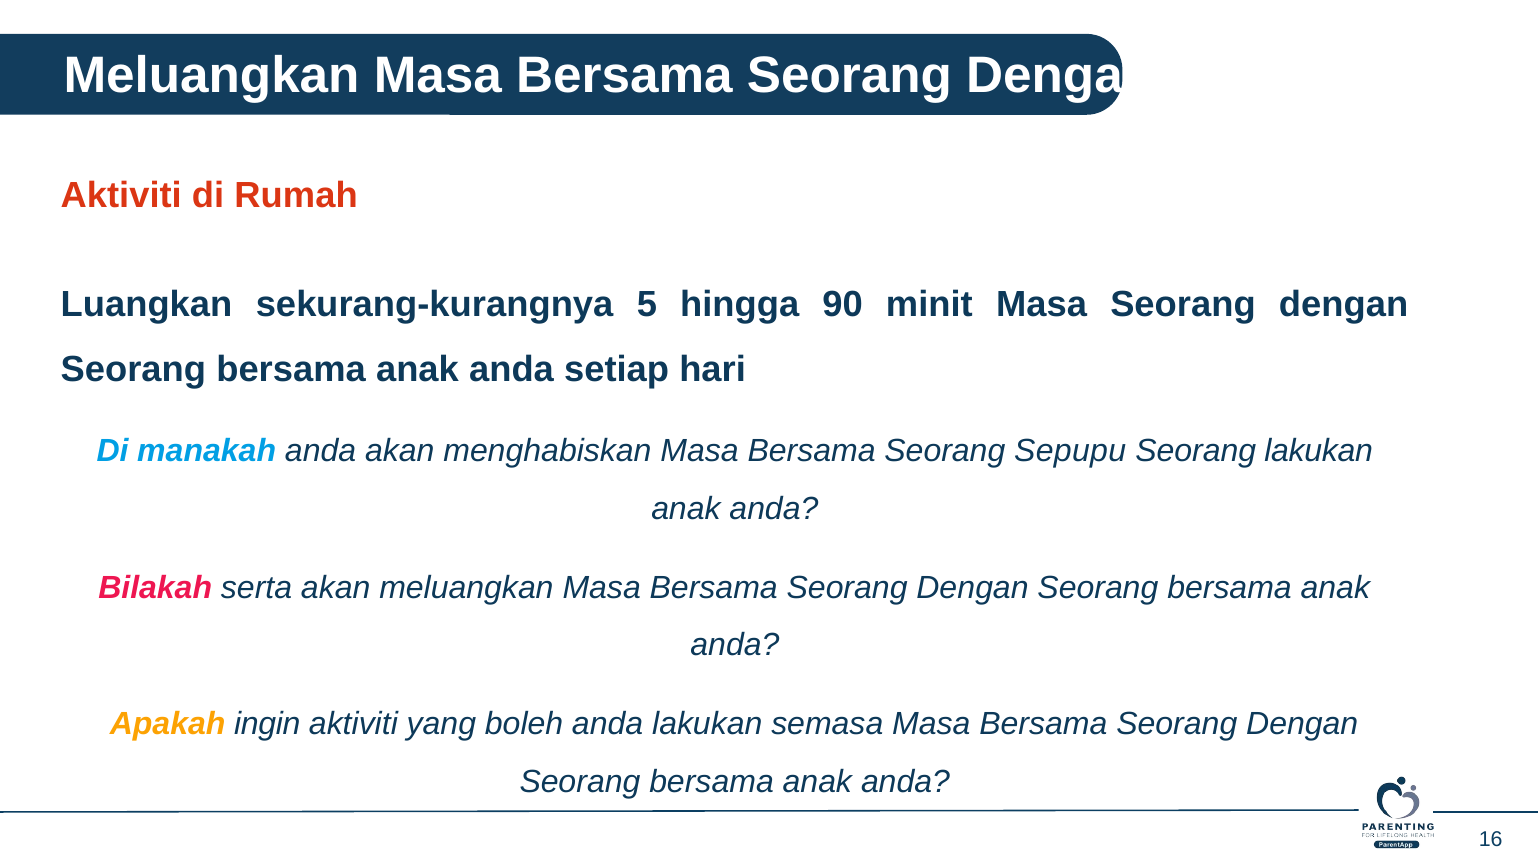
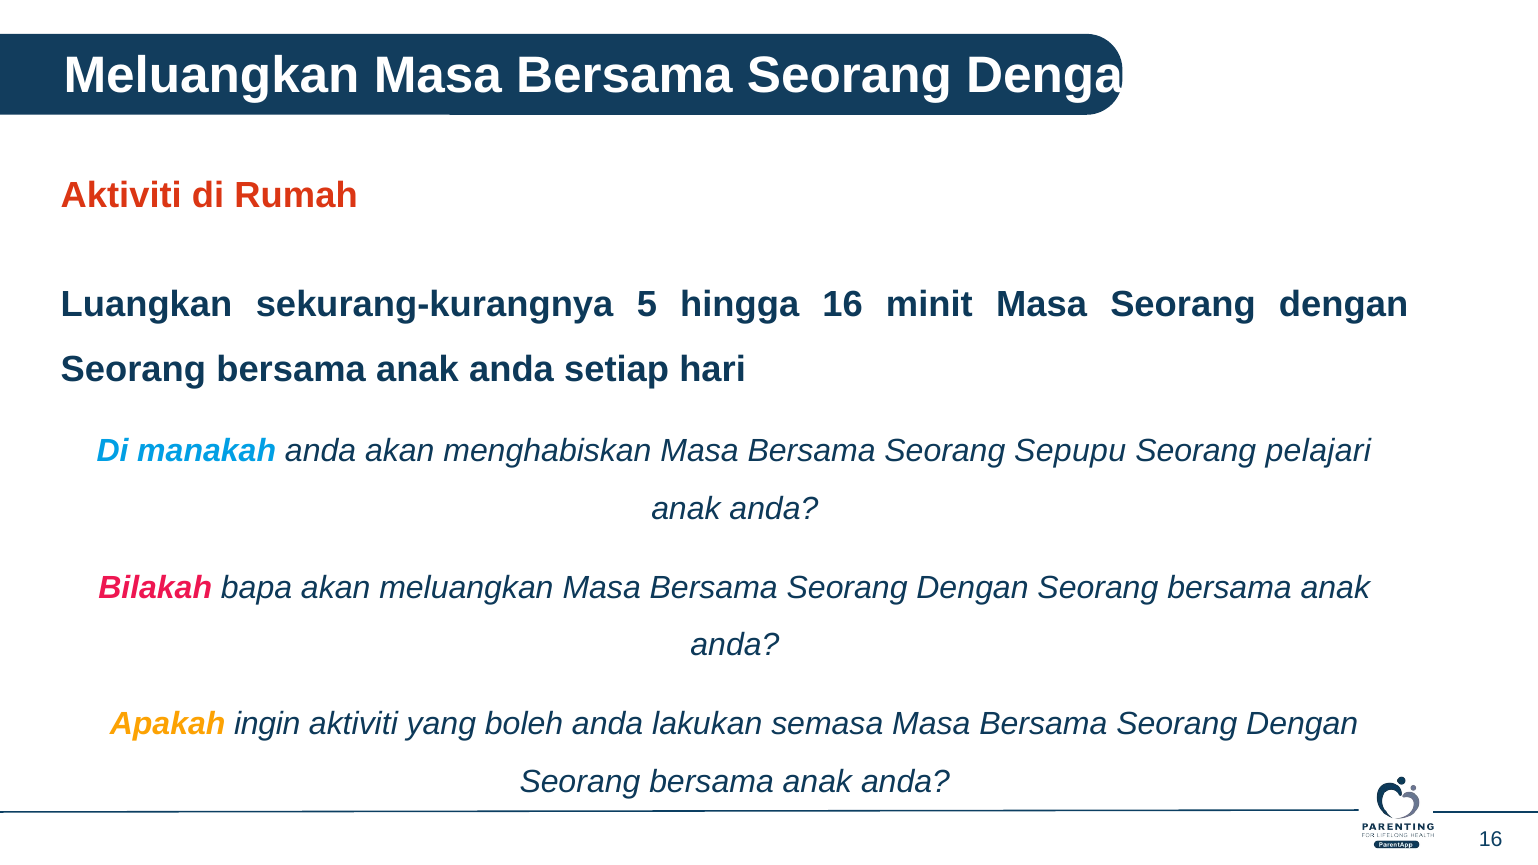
hingga 90: 90 -> 16
Seorang lakukan: lakukan -> pelajari
serta: serta -> bapa
